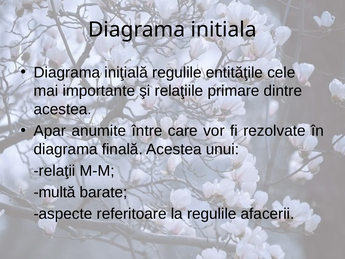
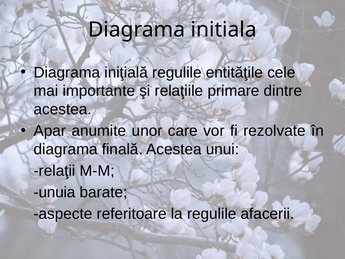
între: între -> unor
multă: multă -> unuia
